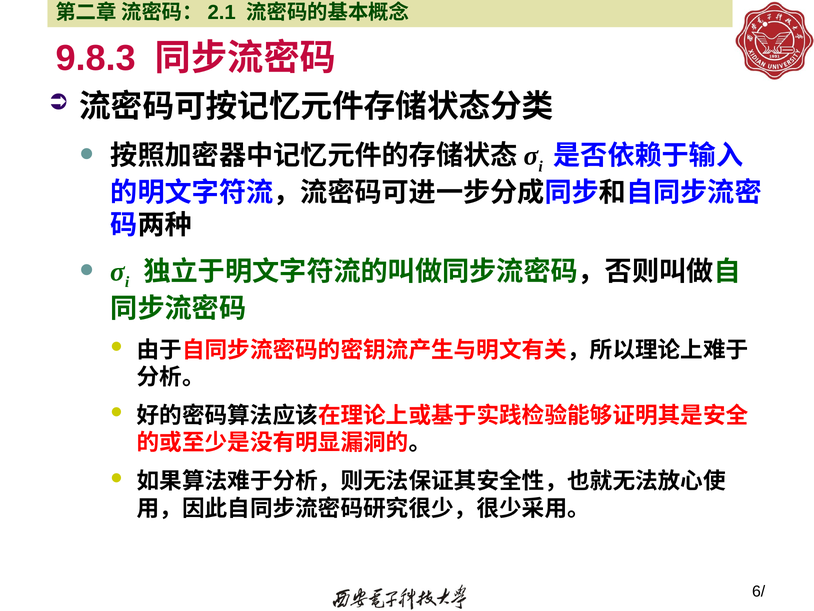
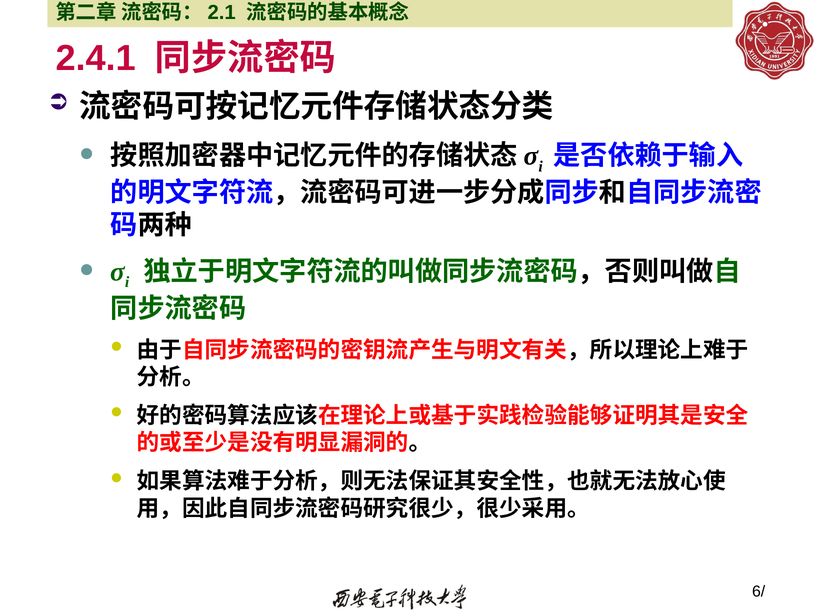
9.8.3: 9.8.3 -> 2.4.1
